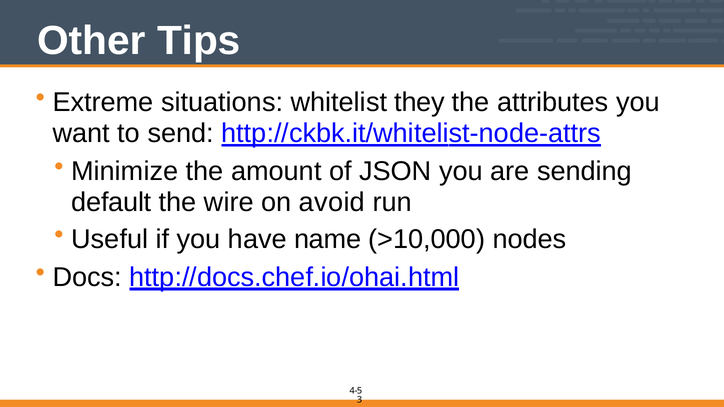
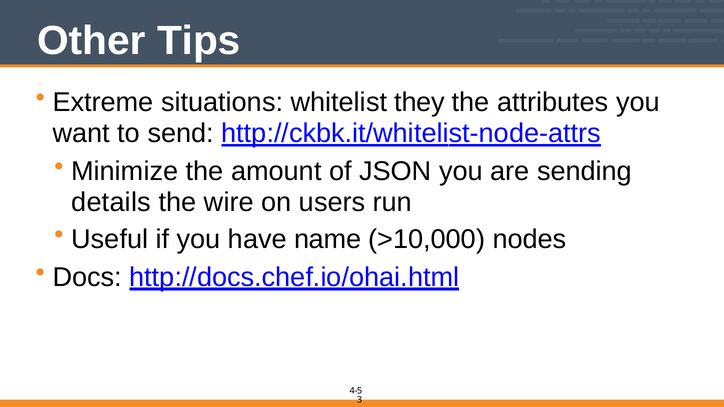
default: default -> details
avoid: avoid -> users
